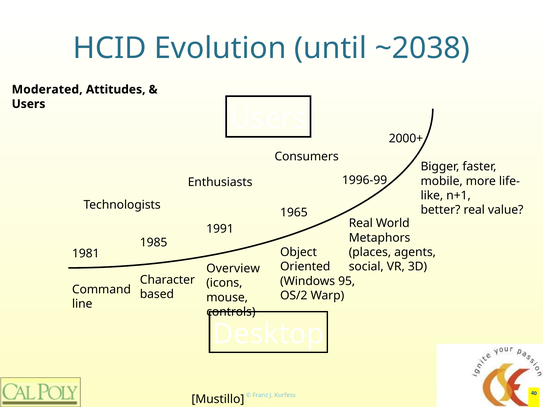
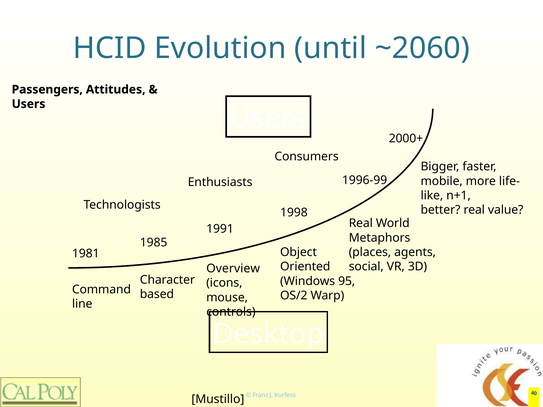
~2038: ~2038 -> ~2060
Moderated: Moderated -> Passengers
1965: 1965 -> 1998
